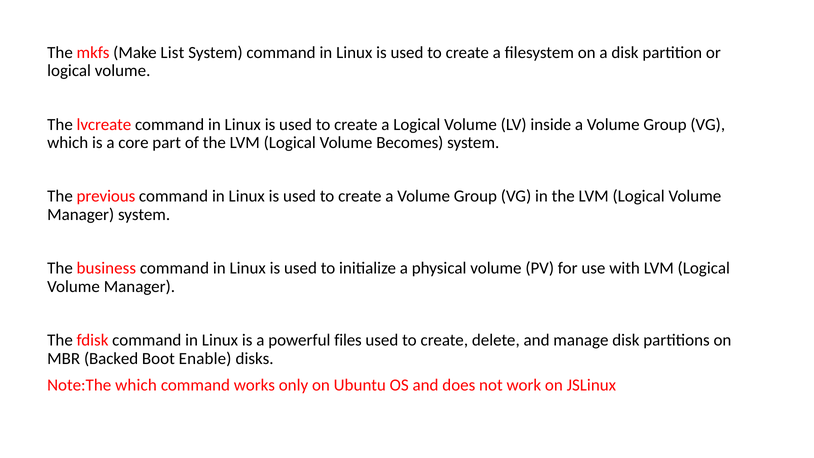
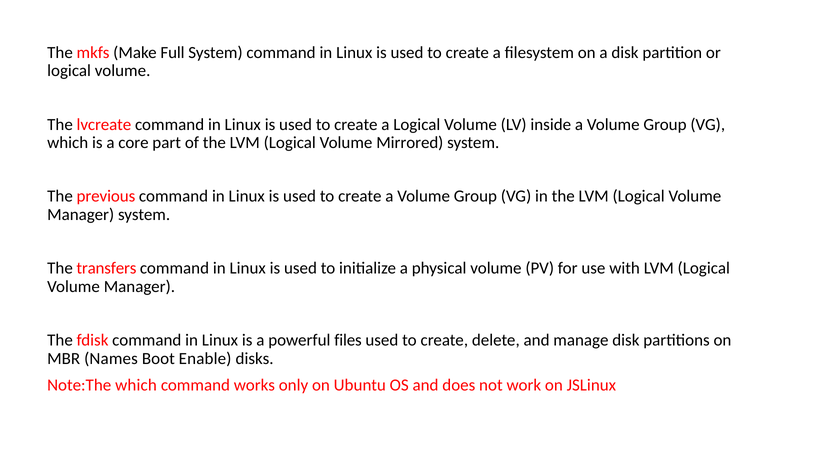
List: List -> Full
Becomes: Becomes -> Mirrored
business: business -> transfers
Backed: Backed -> Names
